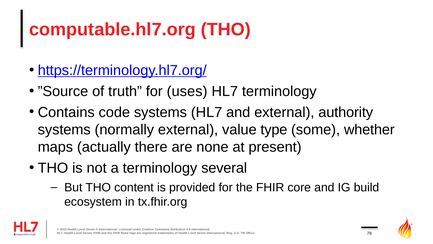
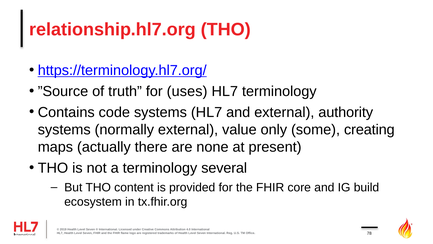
computable.hl7.org: computable.hl7.org -> relationship.hl7.org
type: type -> only
whether: whether -> creating
